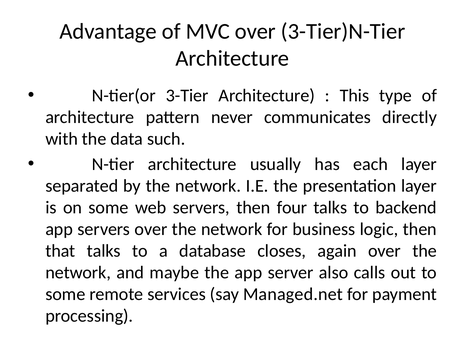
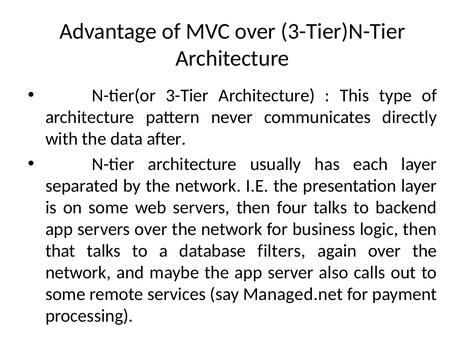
such: such -> after
closes: closes -> filters
